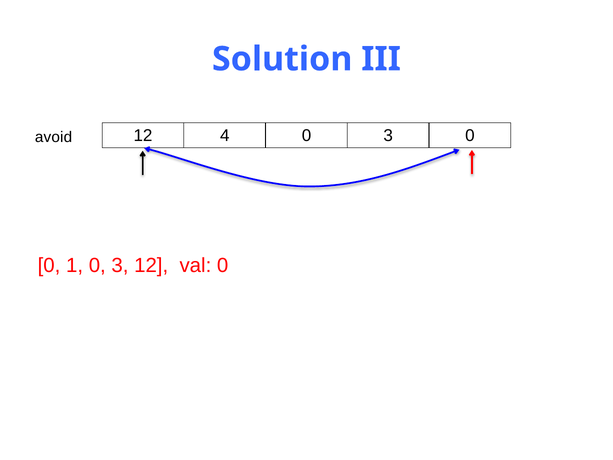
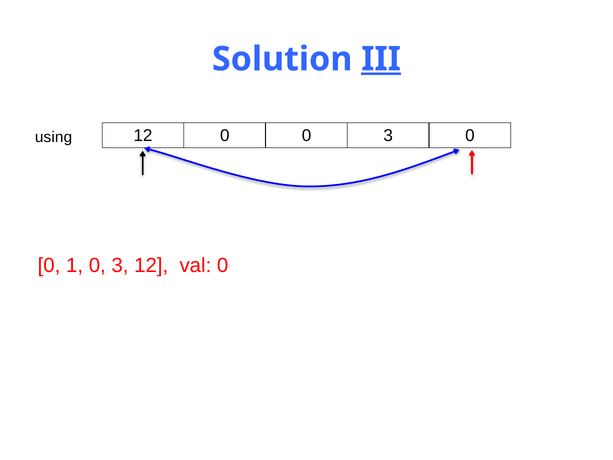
III underline: none -> present
12 4: 4 -> 0
avoid: avoid -> using
